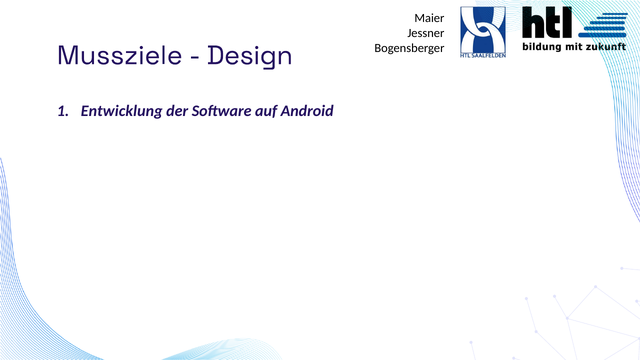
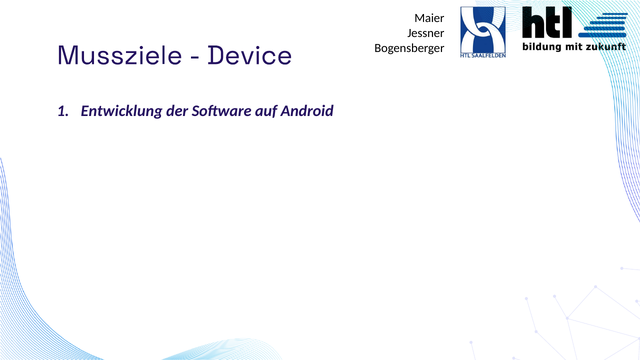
Design: Design -> Device
